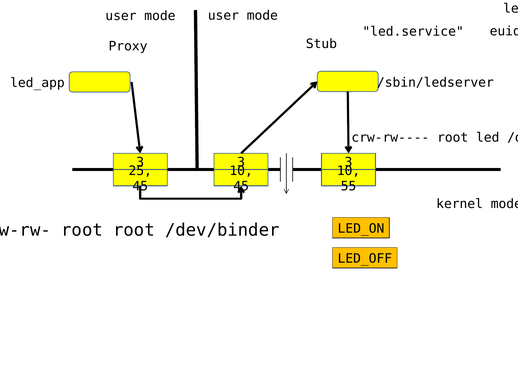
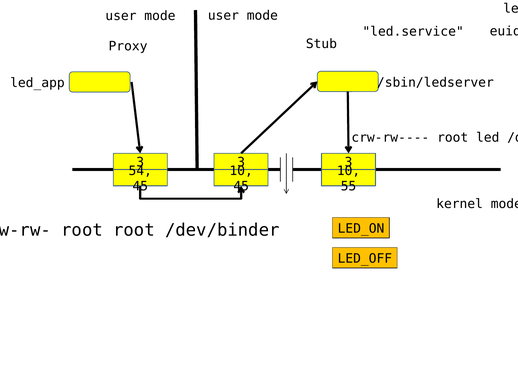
25: 25 -> 54
